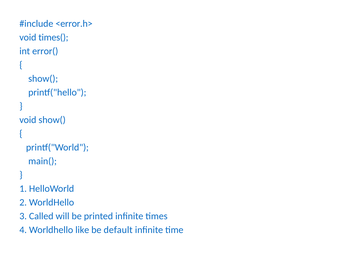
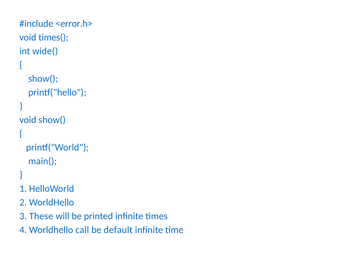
error(: error( -> wide(
Called: Called -> These
like: like -> call
